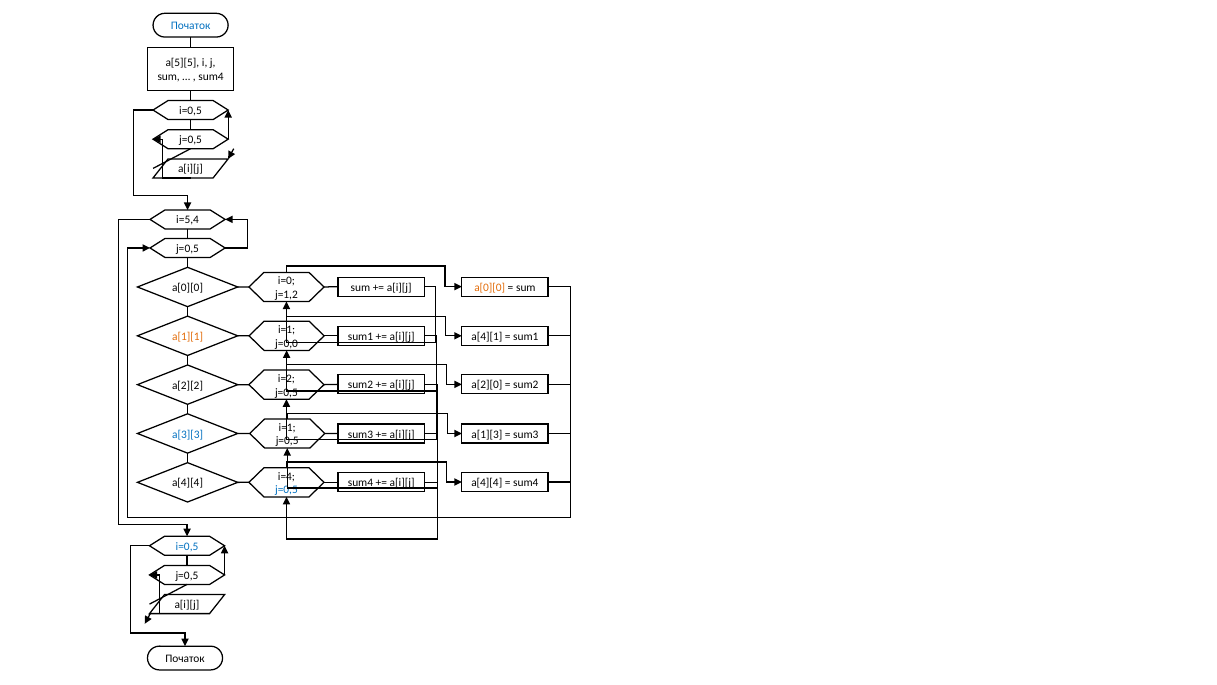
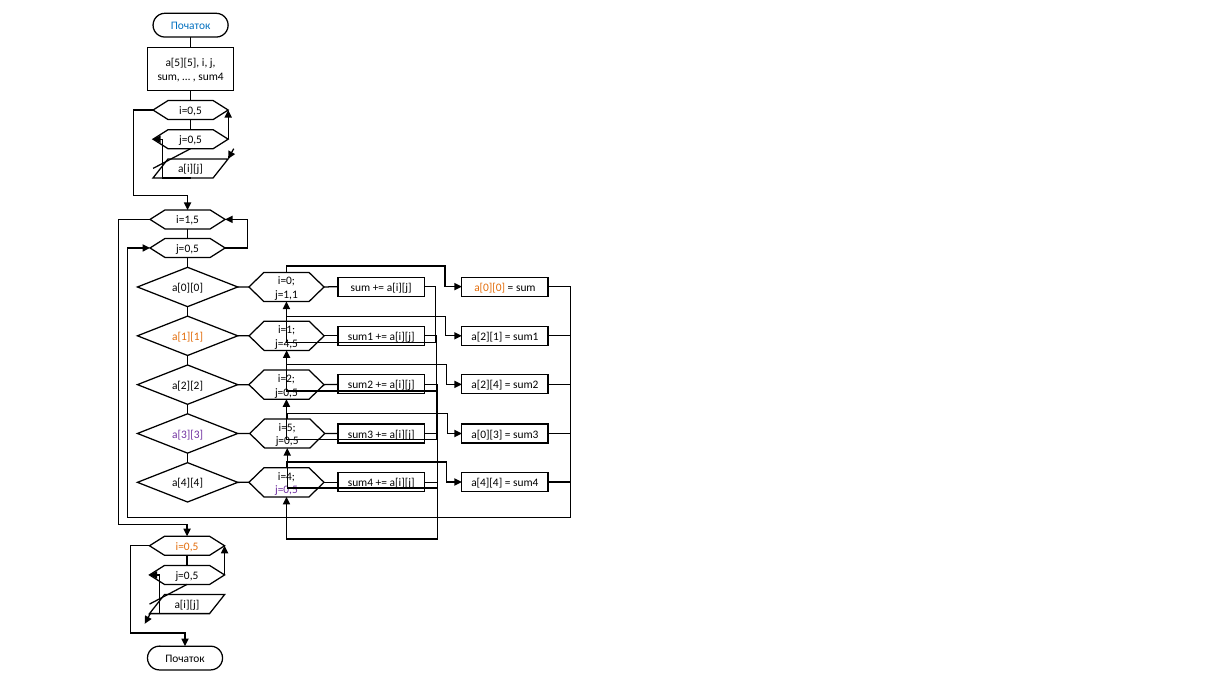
i=5,4: i=5,4 -> i=1,5
j=1,2: j=1,2 -> j=1,1
a[4][1: a[4][1 -> a[2][1
j=0,0: j=0,0 -> j=4,5
a[2][0: a[2][0 -> a[2][4
i=1 at (287, 427): i=1 -> i=5
a[3][3 colour: blue -> purple
a[1][3: a[1][3 -> a[0][3
j=0,5 at (286, 490) colour: blue -> purple
i=0,5 at (187, 546) colour: blue -> orange
